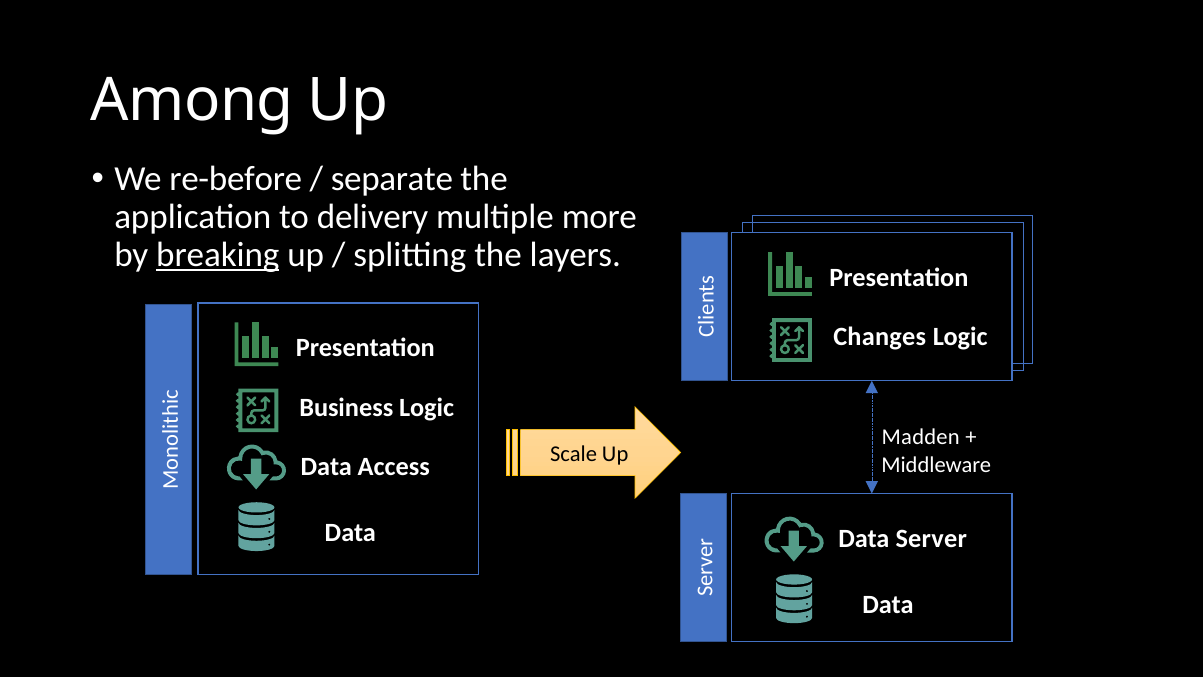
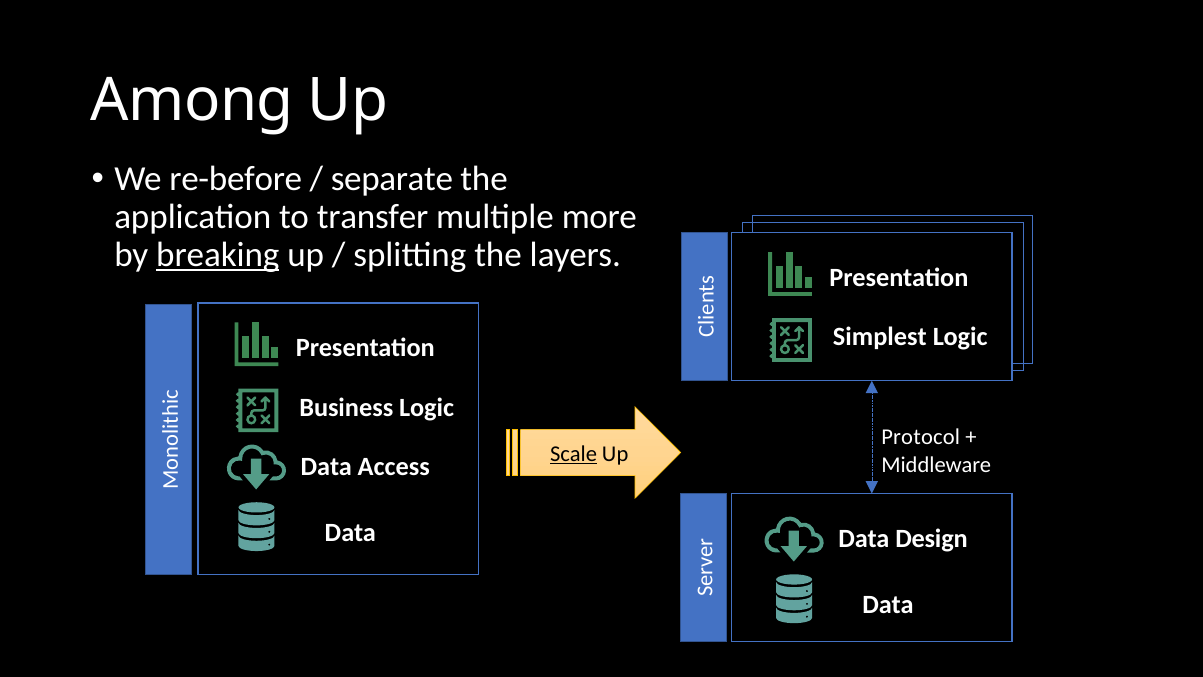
delivery: delivery -> transfer
Changes: Changes -> Simplest
Madden: Madden -> Protocol
Scale underline: none -> present
Server: Server -> Design
